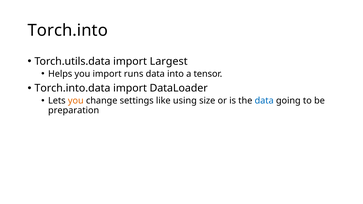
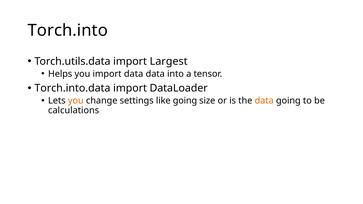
import runs: runs -> data
like using: using -> going
data at (264, 101) colour: blue -> orange
preparation: preparation -> calculations
